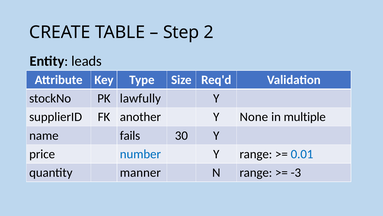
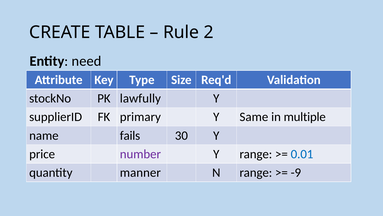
Step: Step -> Rule
leads: leads -> need
another: another -> primary
None: None -> Same
number colour: blue -> purple
-3: -3 -> -9
